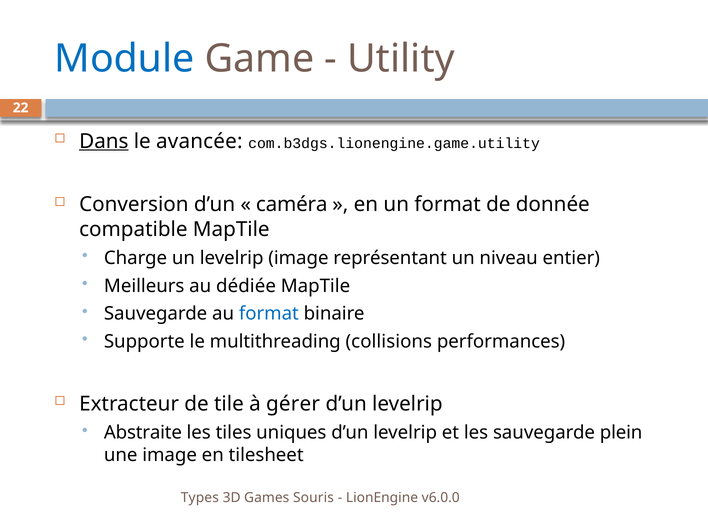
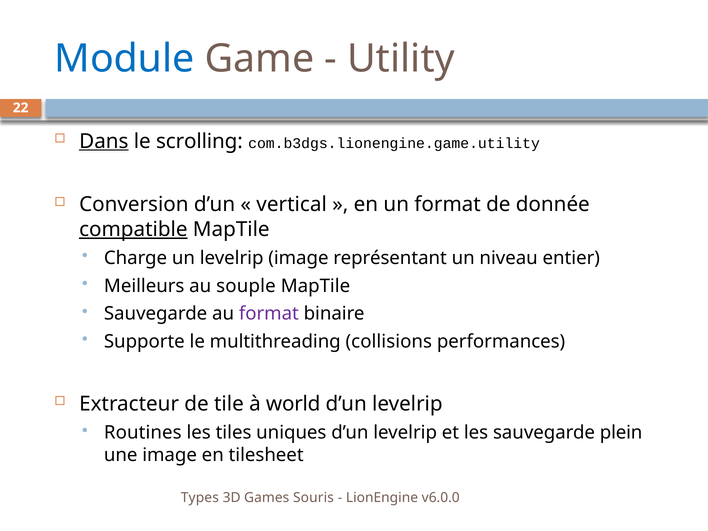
avancée: avancée -> scrolling
caméra: caméra -> vertical
compatible underline: none -> present
dédiée: dédiée -> souple
format at (269, 314) colour: blue -> purple
gérer: gérer -> world
Abstraite: Abstraite -> Routines
